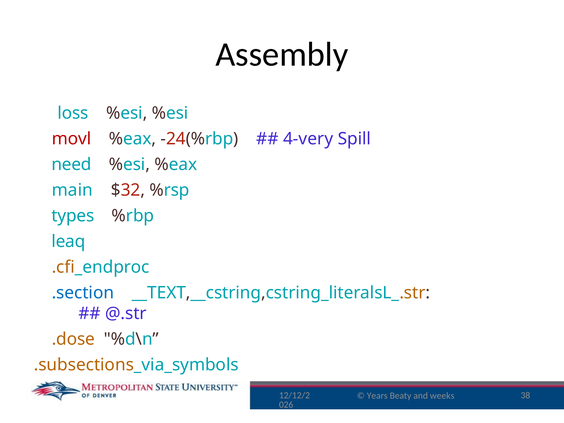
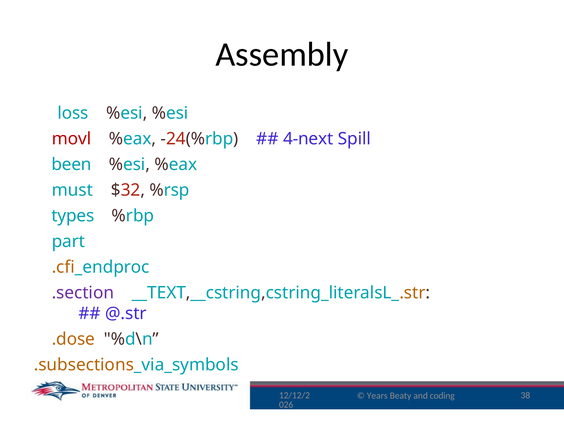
4-very: 4-very -> 4-next
need: need -> been
main: main -> must
leaq: leaq -> part
.section colour: blue -> purple
weeks: weeks -> coding
